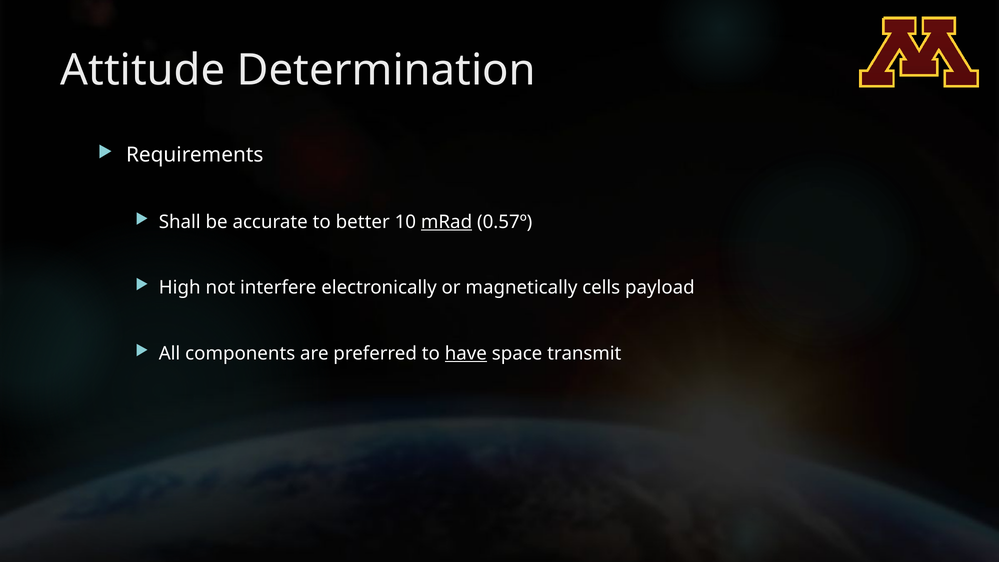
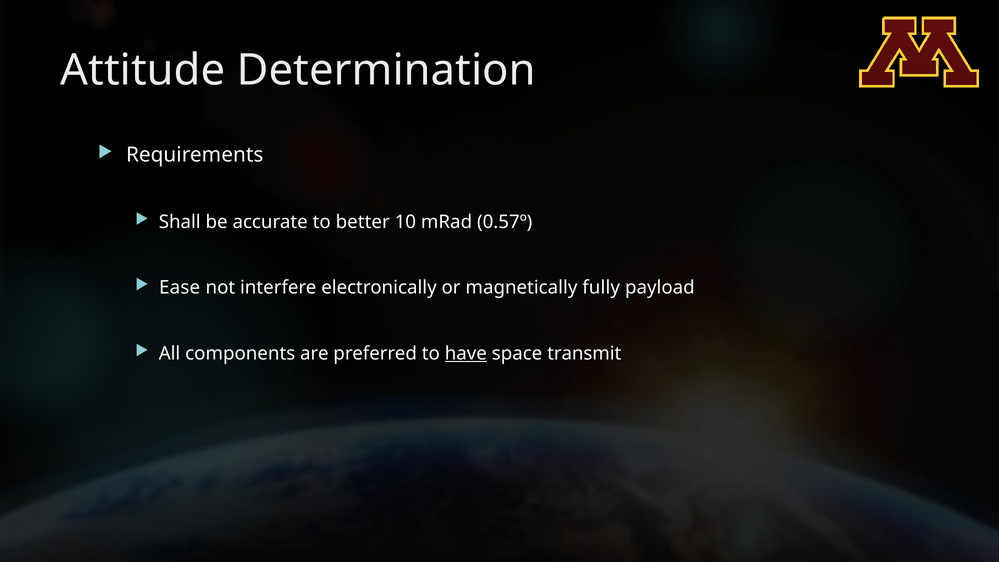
mRad underline: present -> none
High: High -> Ease
cells: cells -> fully
